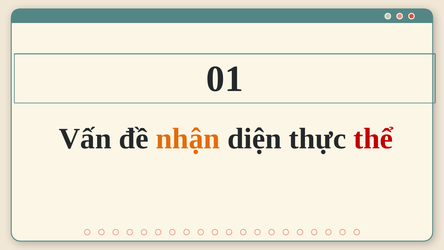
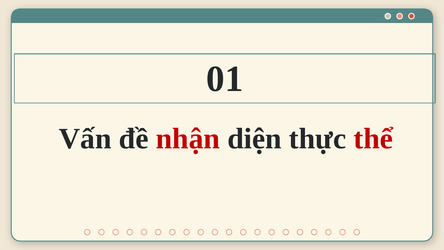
nhận colour: orange -> red
